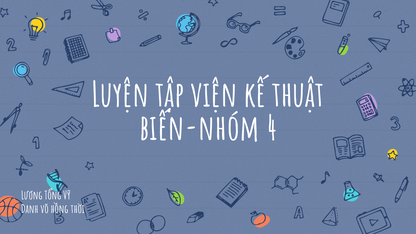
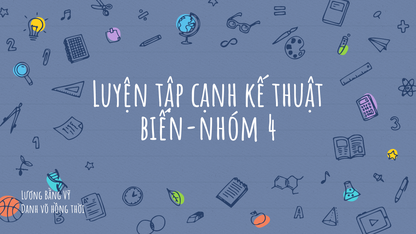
viện: viện -> cạnh
Tổng: Tổng -> Bằng
